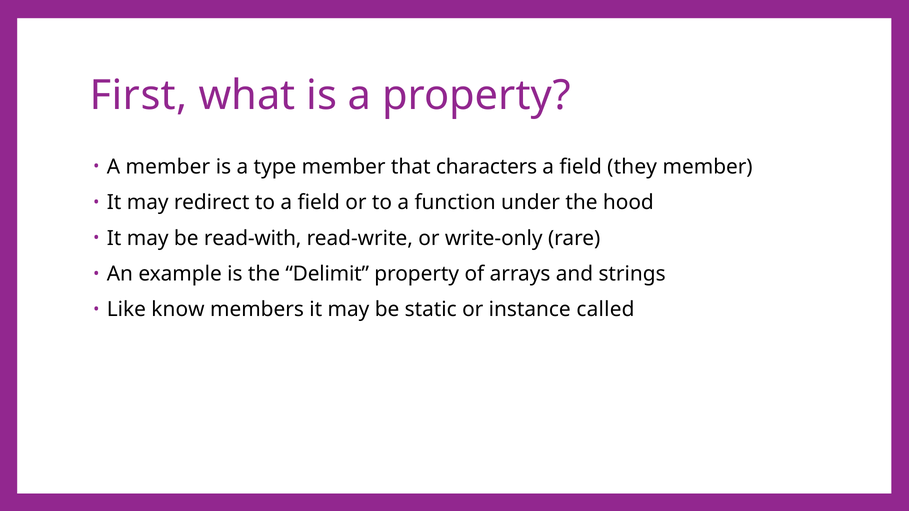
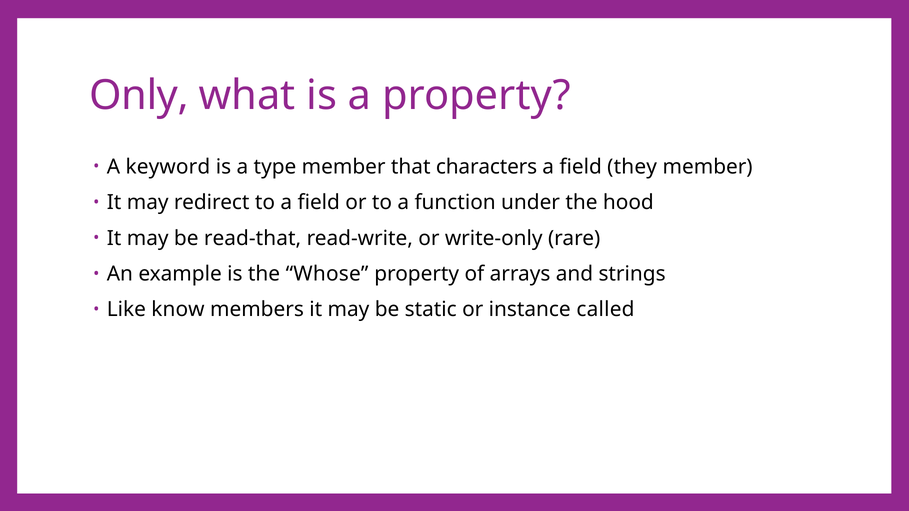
First: First -> Only
A member: member -> keyword
read-with: read-with -> read-that
Delimit: Delimit -> Whose
